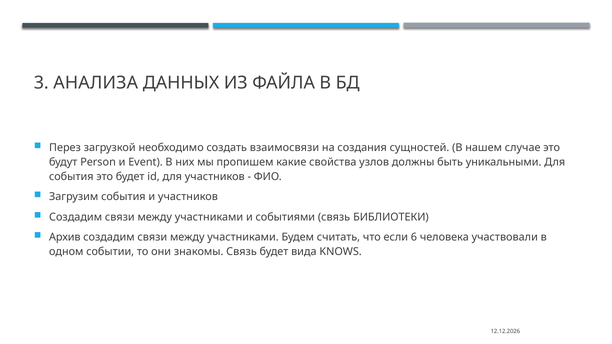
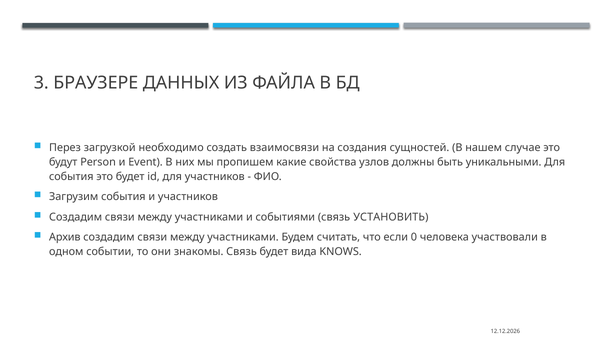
АНАЛИЗА: АНАЛИЗА -> БРАУЗЕРЕ
БИБЛИОТЕКИ: БИБЛИОТЕКИ -> УСТАНОВИТЬ
6: 6 -> 0
